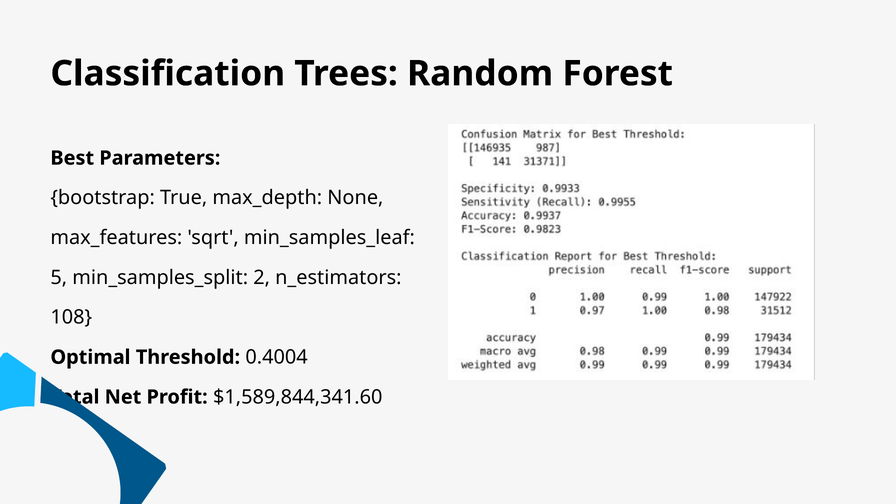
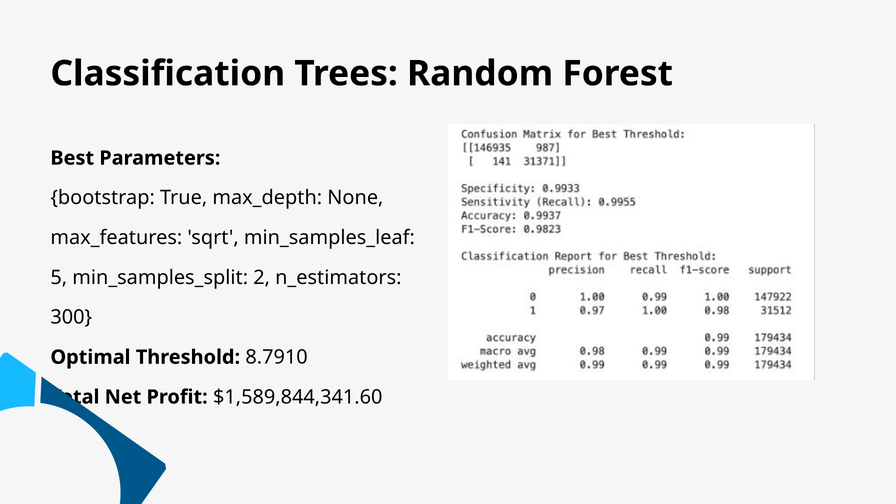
108: 108 -> 300
0.4004: 0.4004 -> 8.7910
